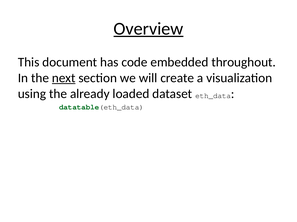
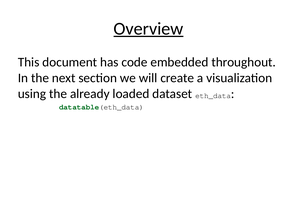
next underline: present -> none
